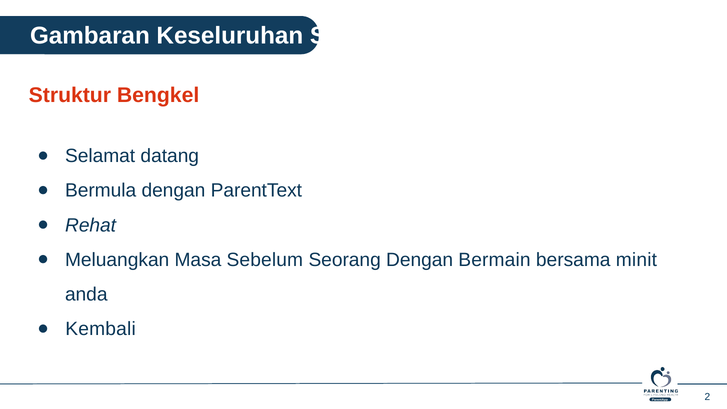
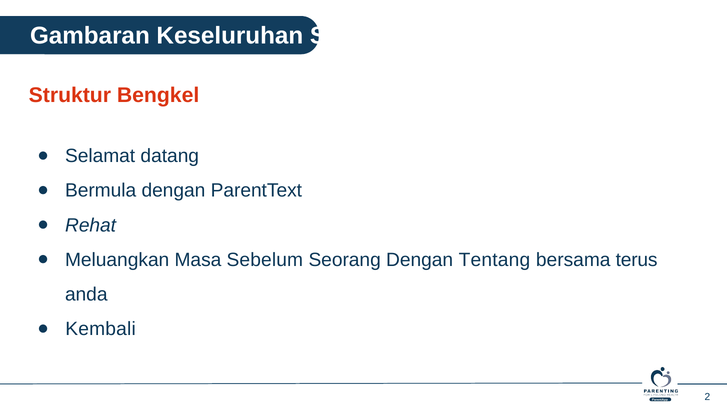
Bermain: Bermain -> Tentang
minit: minit -> terus
